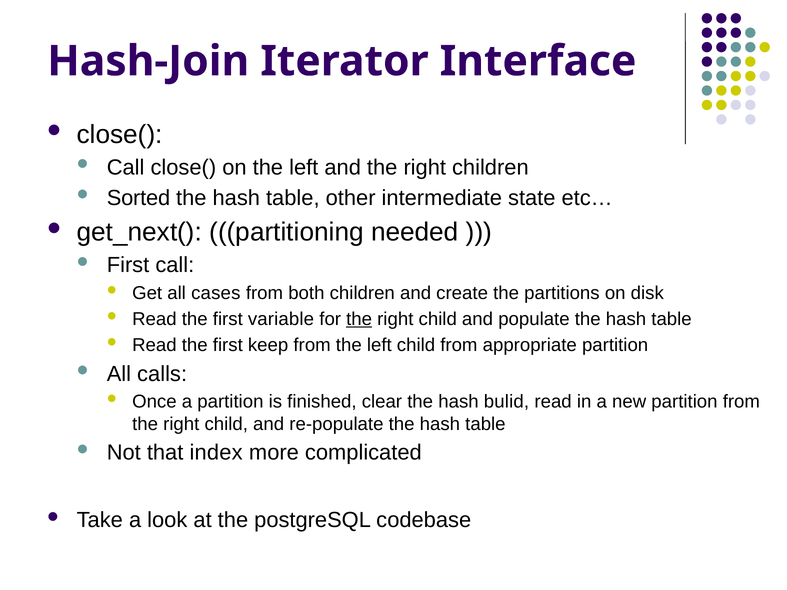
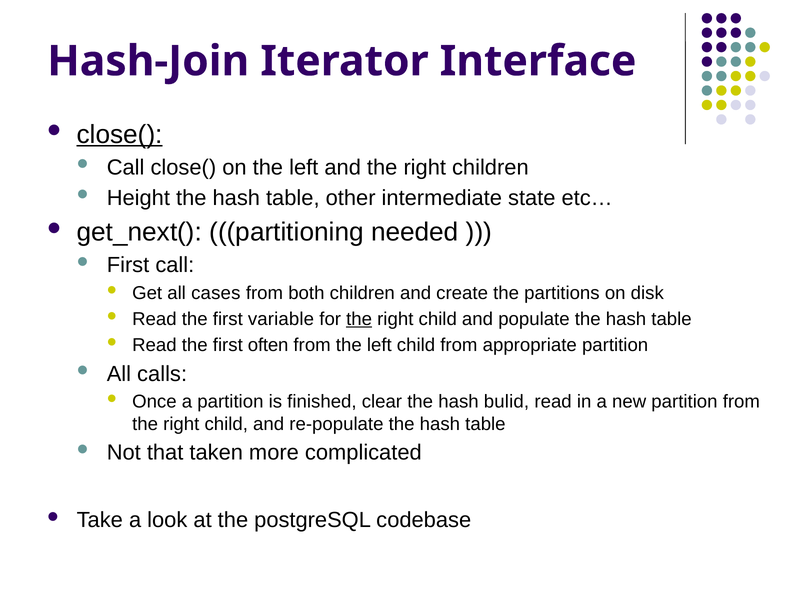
close( at (120, 134) underline: none -> present
Sorted: Sorted -> Height
keep: keep -> often
index: index -> taken
